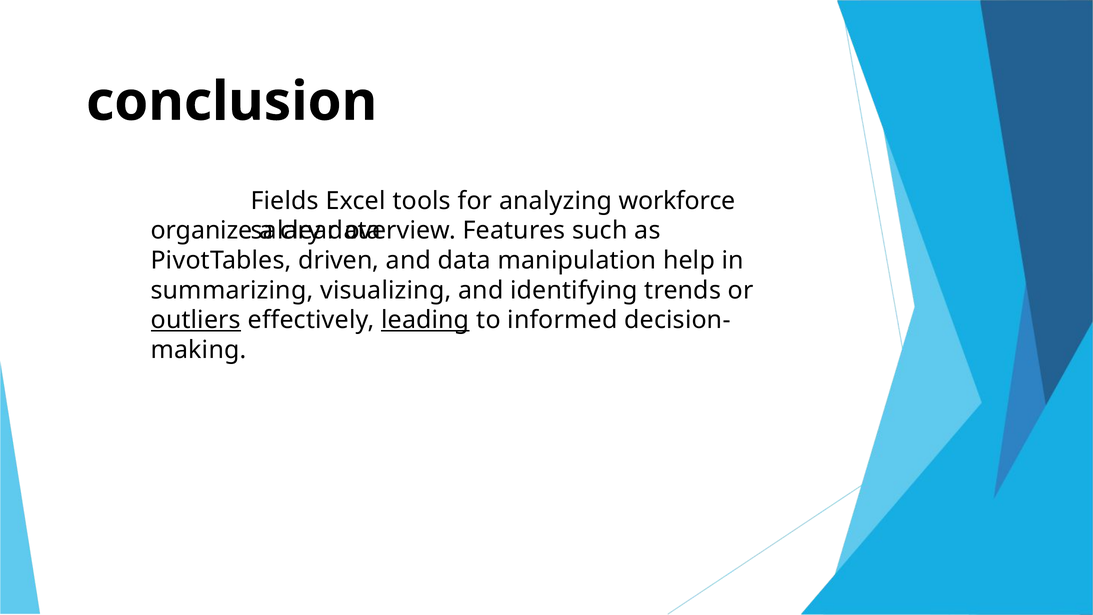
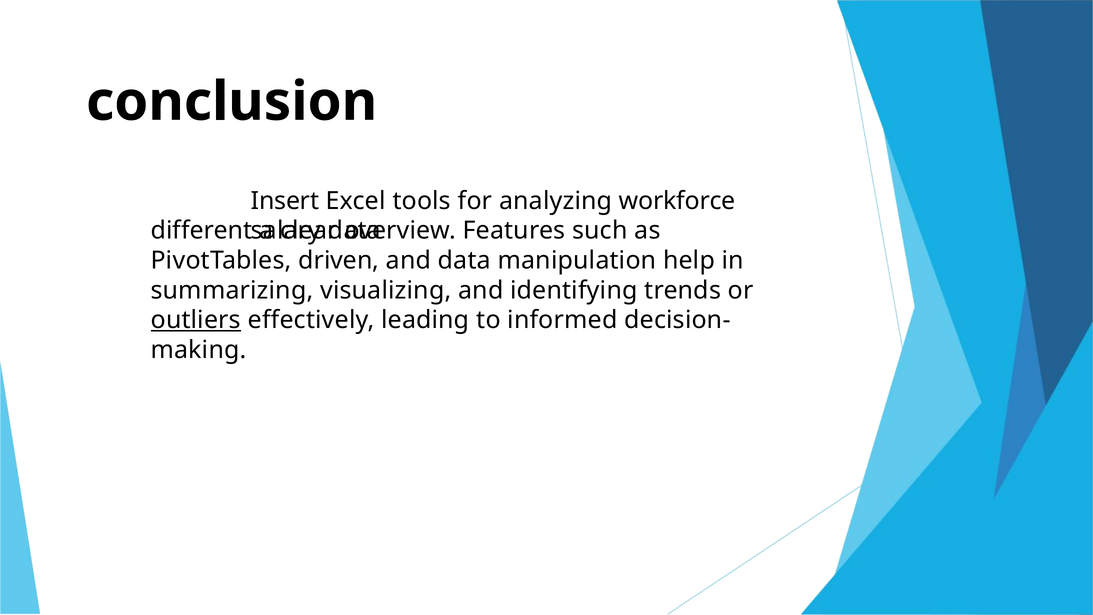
Fields: Fields -> Insert
organize: organize -> different
leading underline: present -> none
